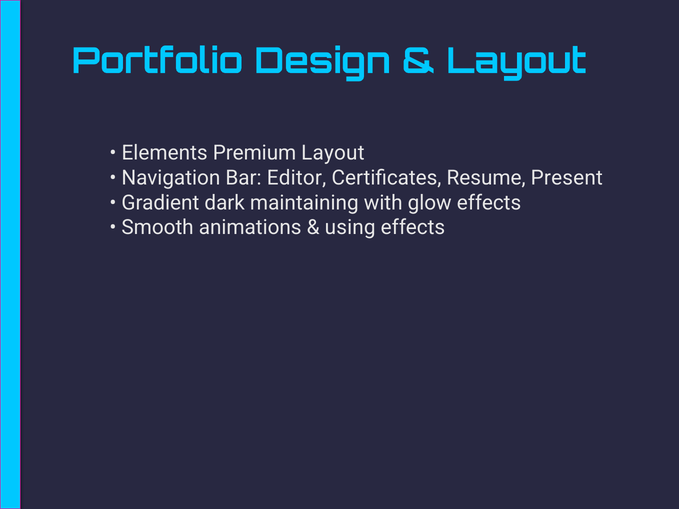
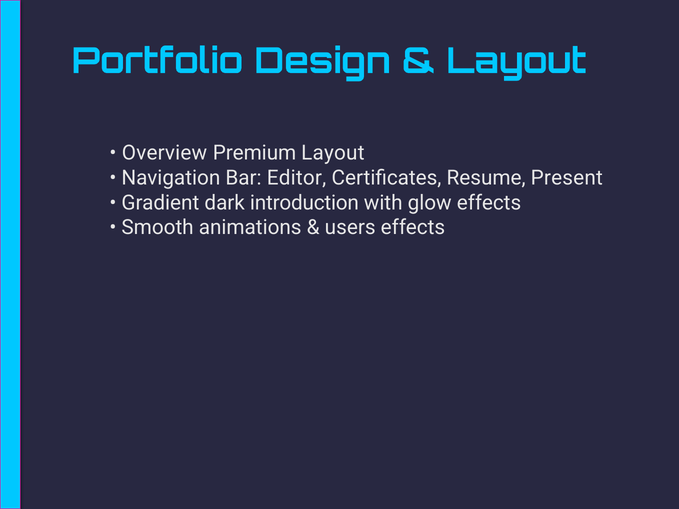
Elements: Elements -> Overview
maintaining: maintaining -> introduction
using: using -> users
